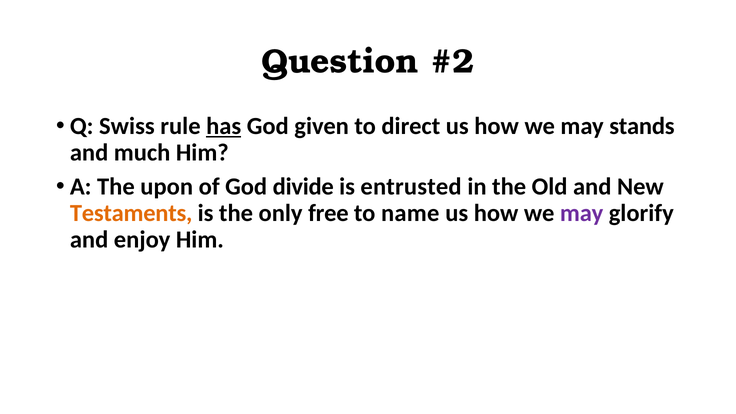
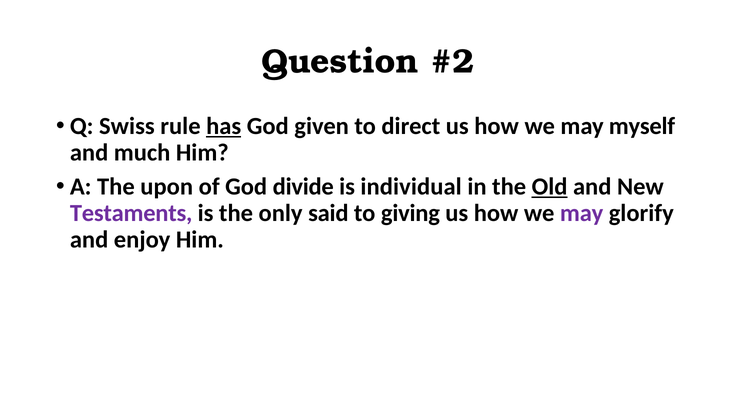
stands: stands -> myself
entrusted: entrusted -> individual
Old underline: none -> present
Testaments colour: orange -> purple
free: free -> said
name: name -> giving
